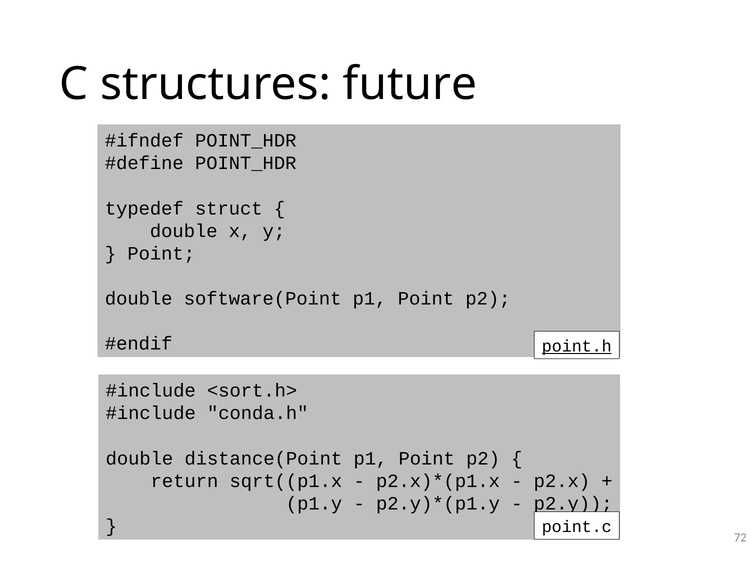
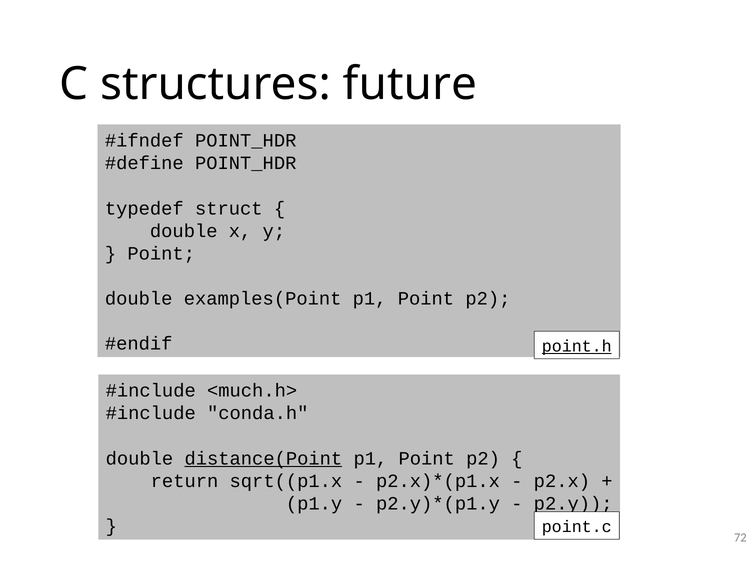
software(Point: software(Point -> examples(Point
<sort.h>: <sort.h> -> <much.h>
distance(Point underline: none -> present
